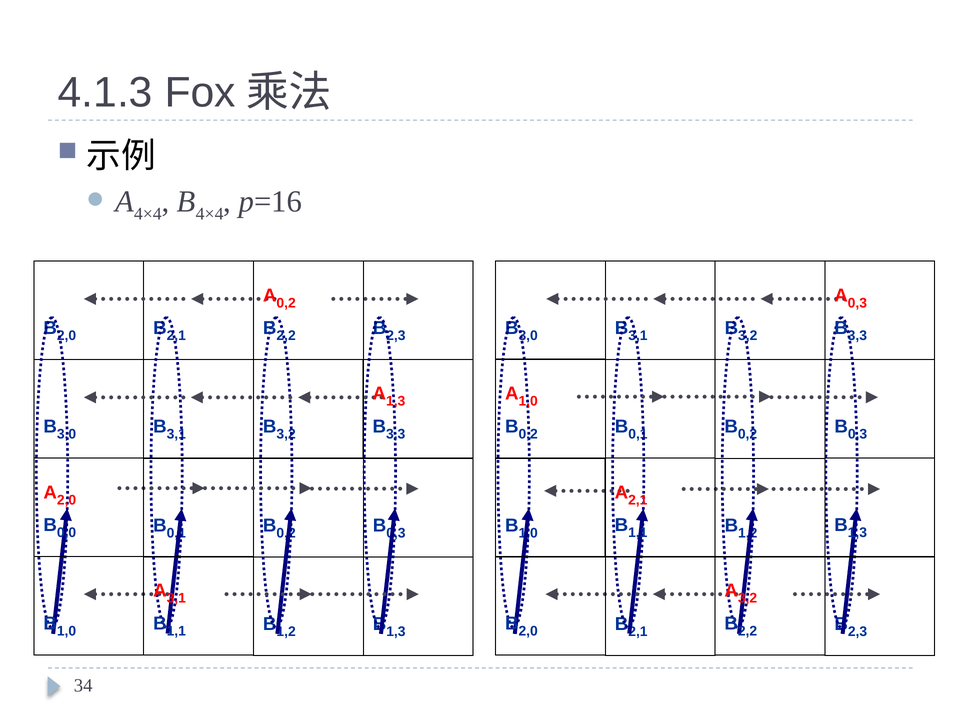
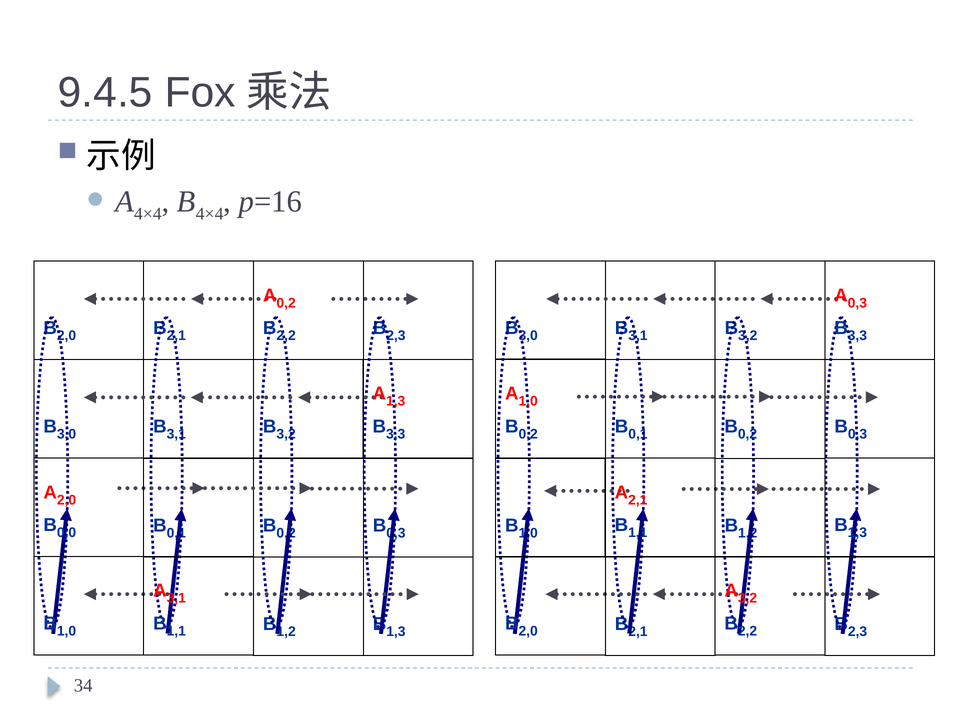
4.1.3: 4.1.3 -> 9.4.5
